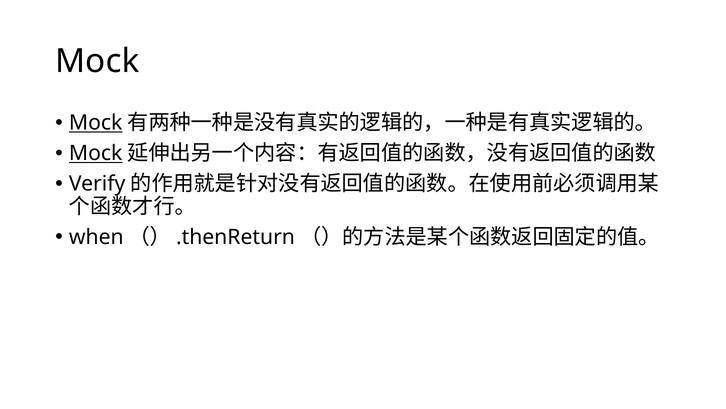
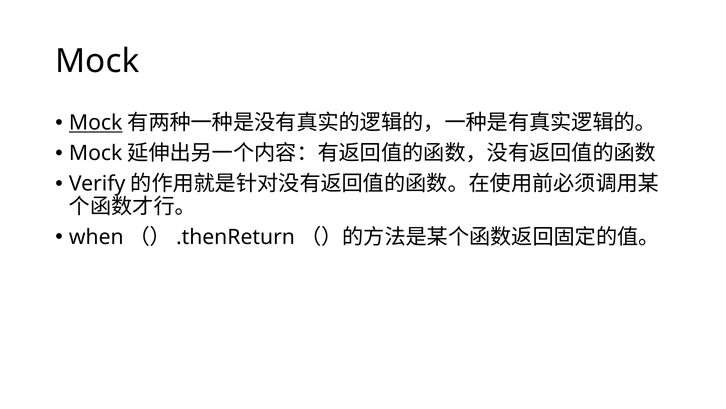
Mock at (96, 153) underline: present -> none
